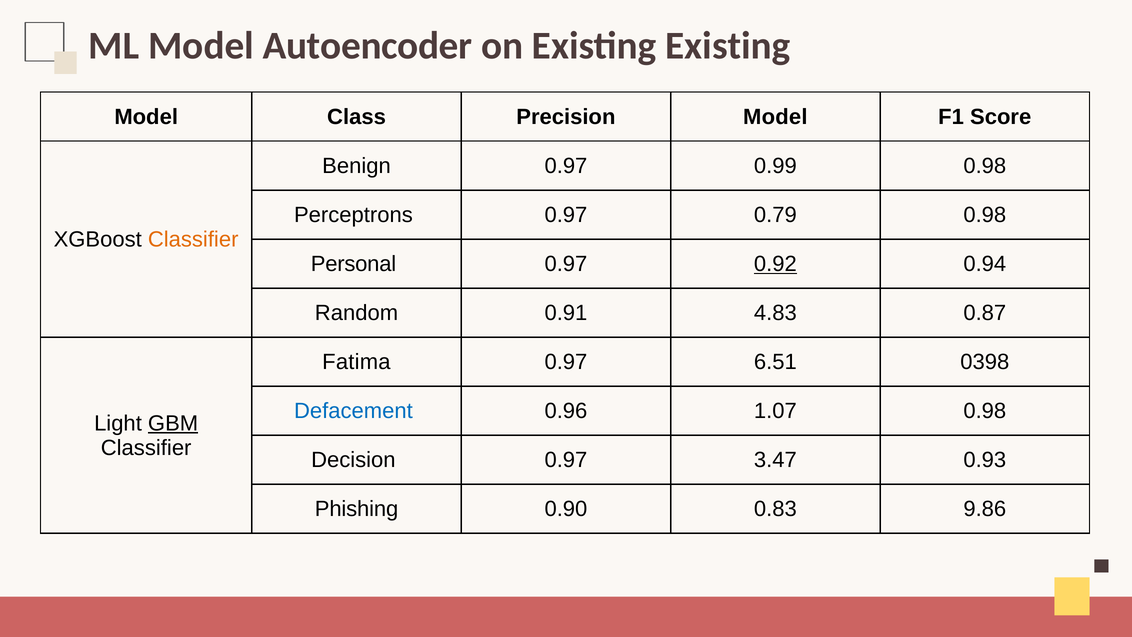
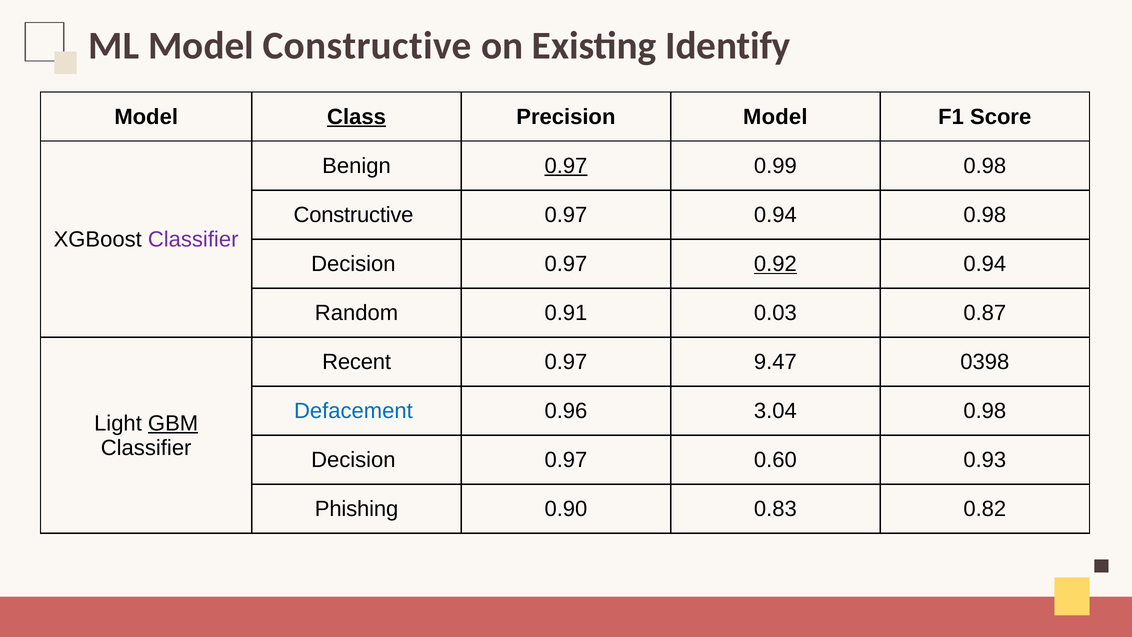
Model Autoencoder: Autoencoder -> Constructive
Existing Existing: Existing -> Identify
Class underline: none -> present
0.97 at (566, 166) underline: none -> present
Perceptrons at (353, 215): Perceptrons -> Constructive
0.97 0.79: 0.79 -> 0.94
Classifier at (193, 239) colour: orange -> purple
Personal at (354, 264): Personal -> Decision
4.83: 4.83 -> 0.03
Fatima: Fatima -> Recent
6.51: 6.51 -> 9.47
1.07: 1.07 -> 3.04
3.47: 3.47 -> 0.60
9.86: 9.86 -> 0.82
